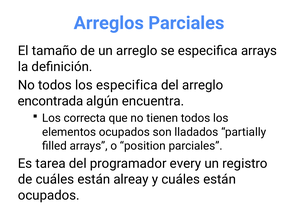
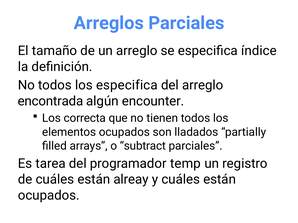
especifica arrays: arrays -> índice
encuentra: encuentra -> encounter
position: position -> subtract
every: every -> temp
